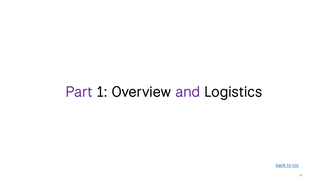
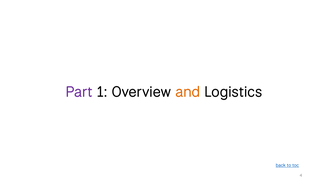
and colour: purple -> orange
